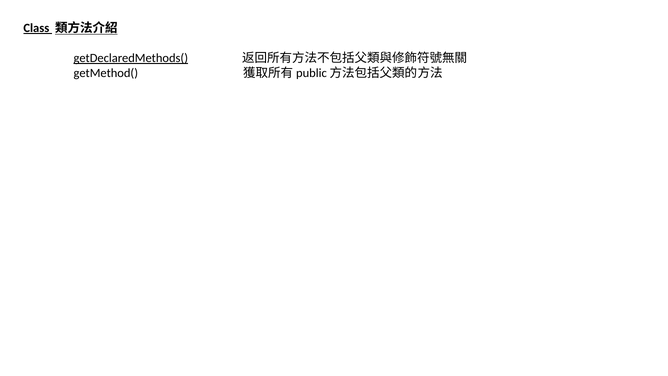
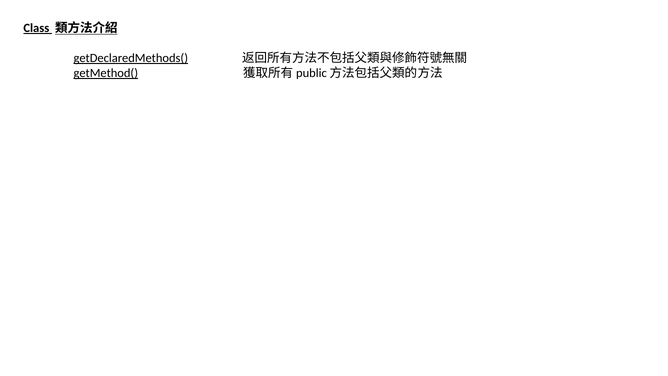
getMethod( underline: none -> present
